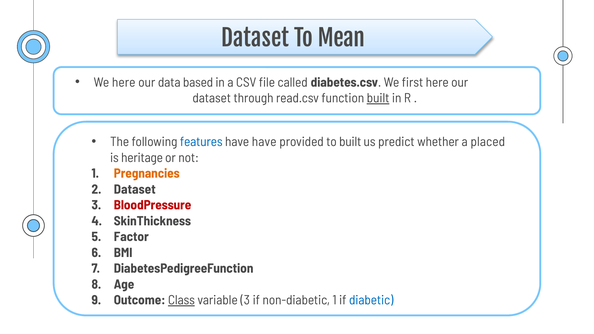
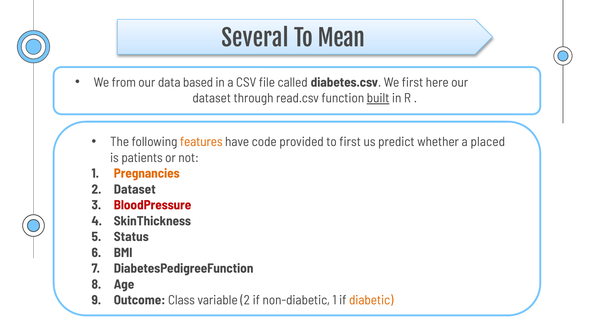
Dataset at (255, 39): Dataset -> Several
We here: here -> from
features colour: blue -> orange
have have: have -> code
to built: built -> first
heritage: heritage -> patients
Factor: Factor -> Status
Class underline: present -> none
variable 3: 3 -> 2
diabetic colour: blue -> orange
